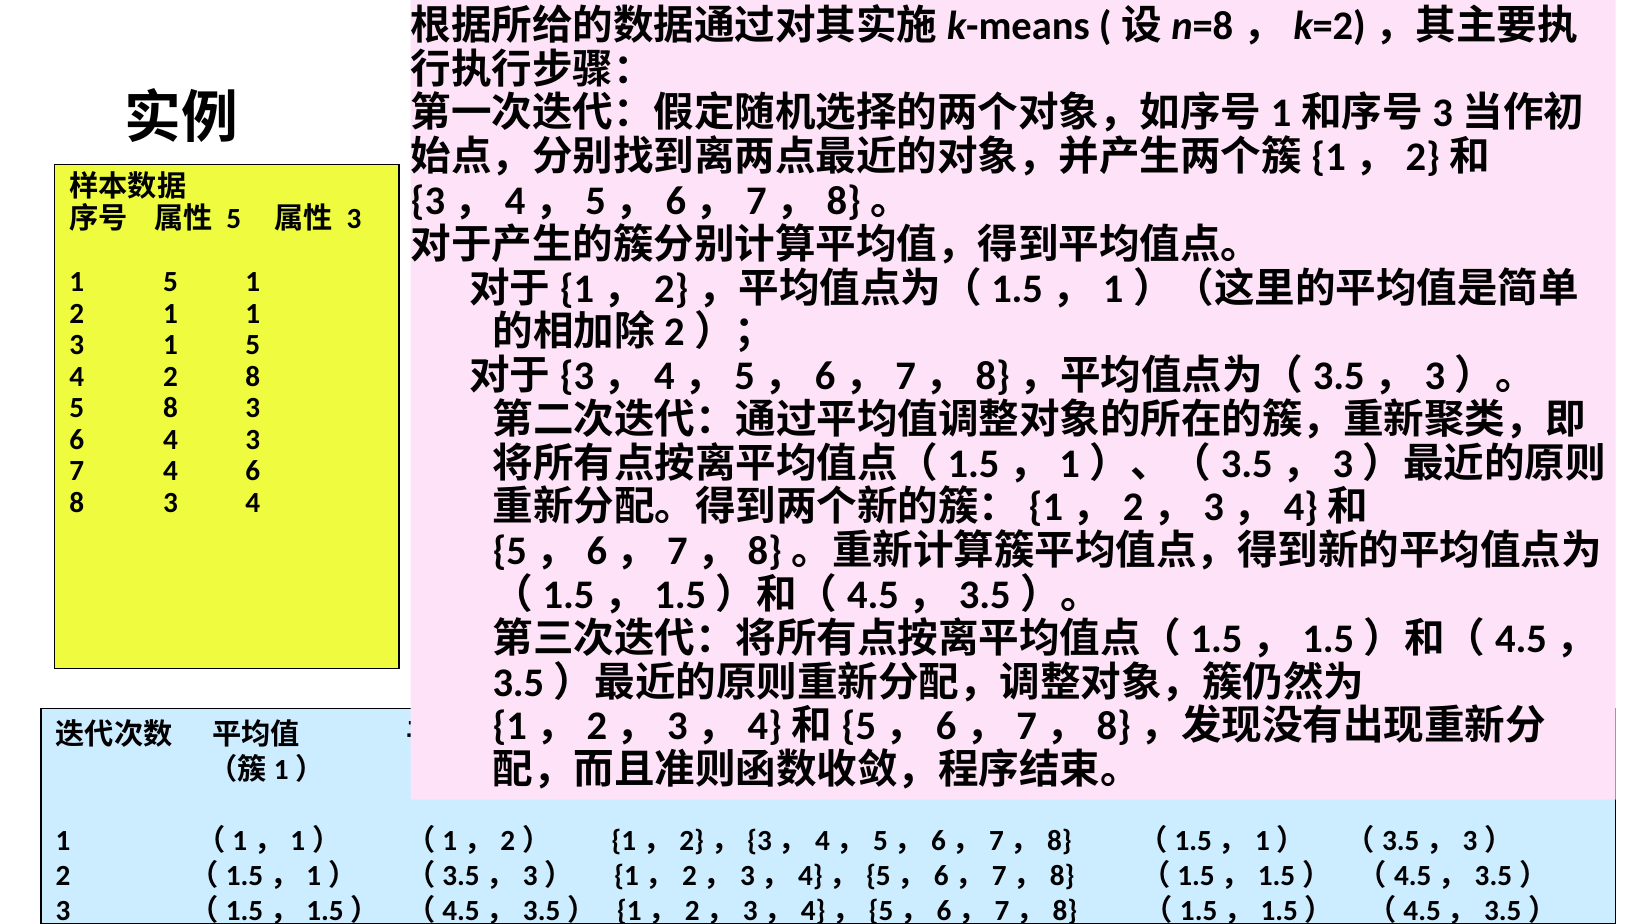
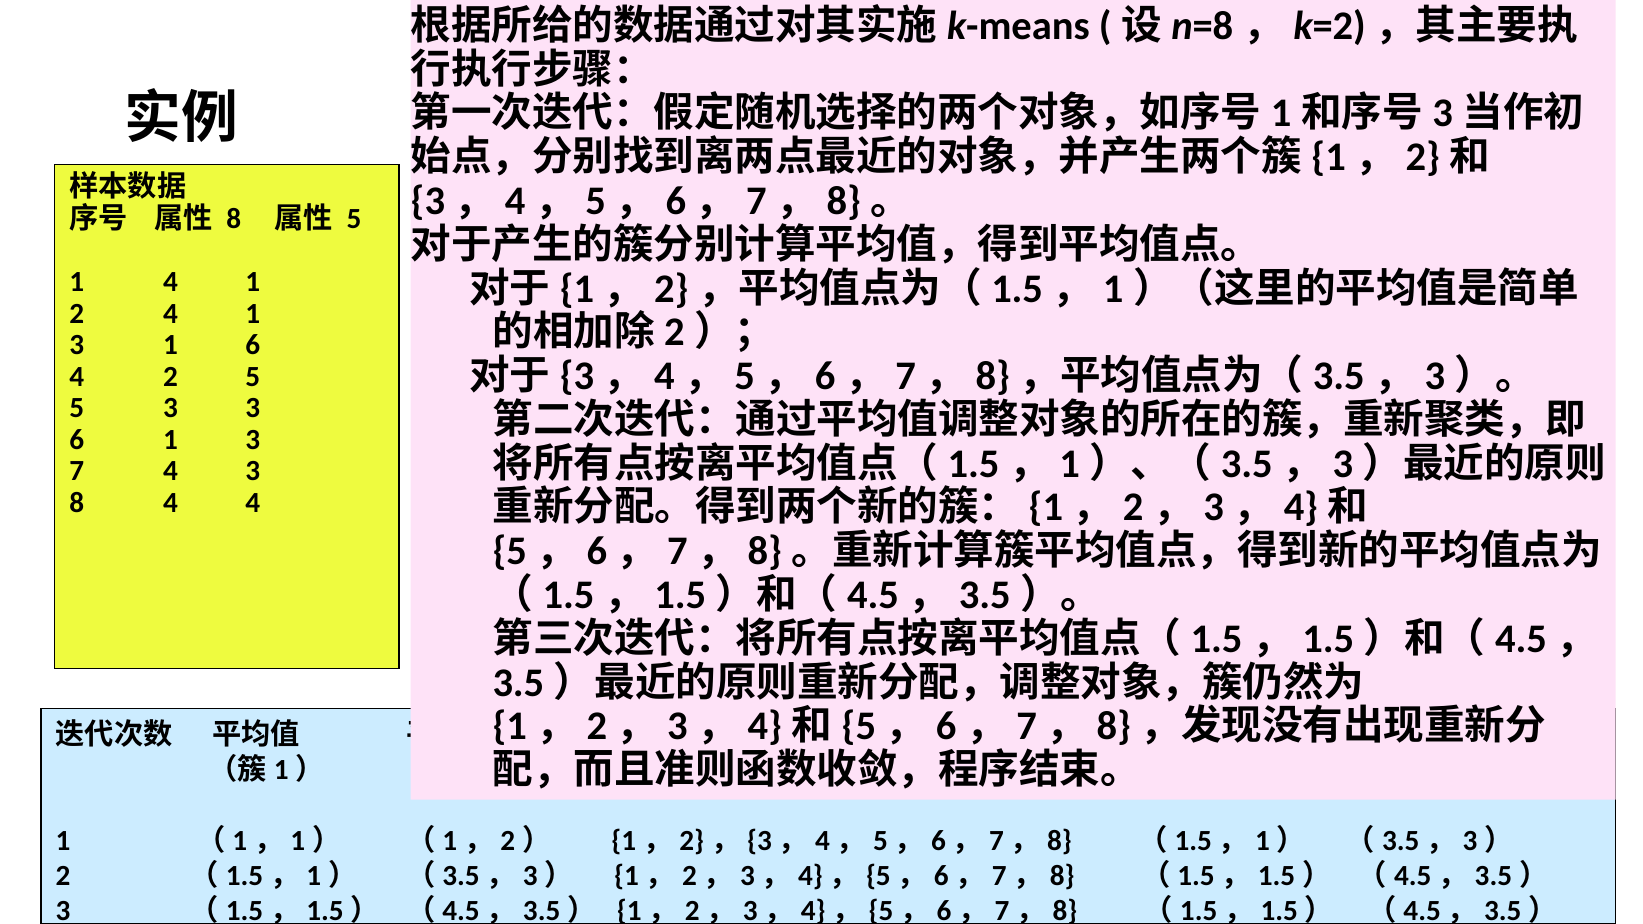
5 at (234, 219): 5 -> 8
3 at (354, 219): 3 -> 5
5 at (170, 282): 5 -> 4
2 1: 1 -> 4
5 at (253, 345): 5 -> 6
2 8: 8 -> 5
5 8: 8 -> 3
6 4: 4 -> 1
4 6: 6 -> 3
3 at (170, 503): 3 -> 4
